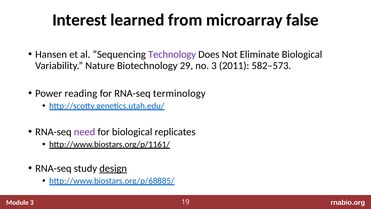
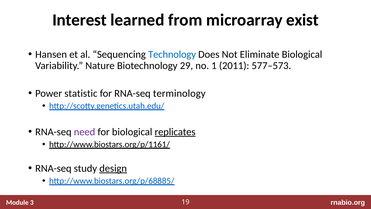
false: false -> exist
Technology colour: purple -> blue
no 3: 3 -> 1
582–573: 582–573 -> 577–573
reading: reading -> statistic
replicates underline: none -> present
